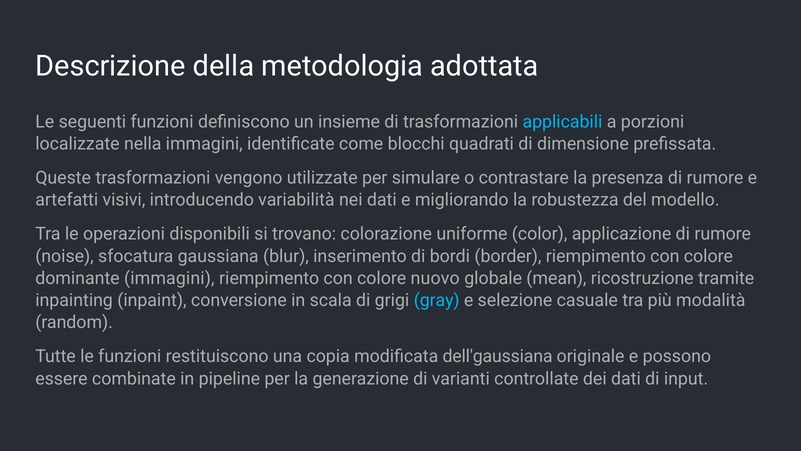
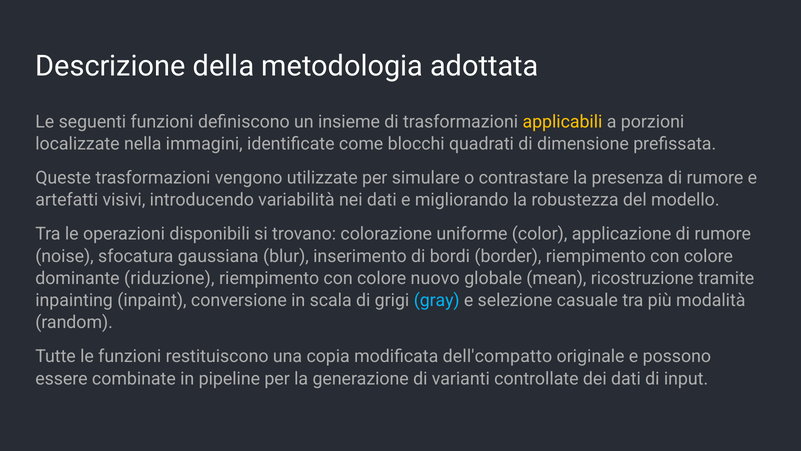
applicabili colour: light blue -> yellow
dominante immagini: immagini -> riduzione
dell'gaussiana: dell'gaussiana -> dell'compatto
